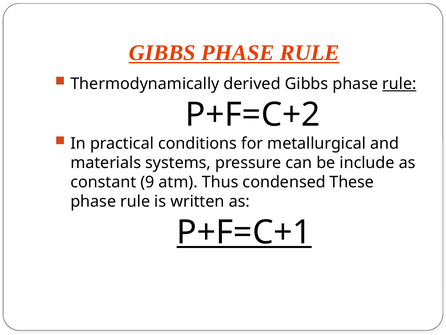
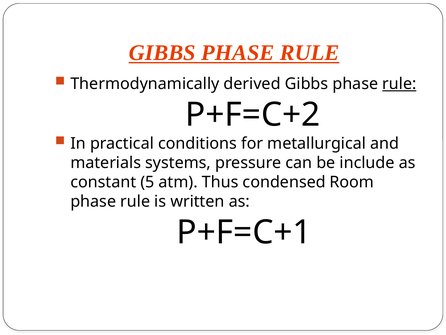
9: 9 -> 5
These: These -> Room
P+F=C+1 underline: present -> none
